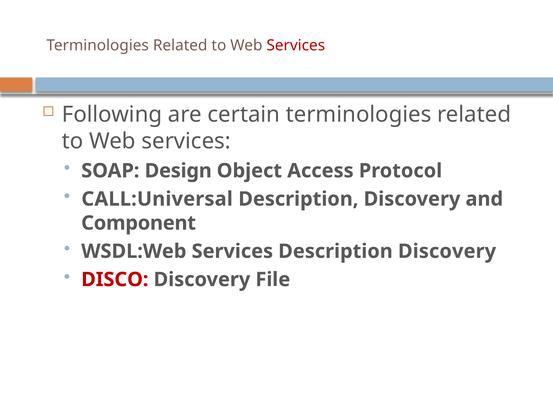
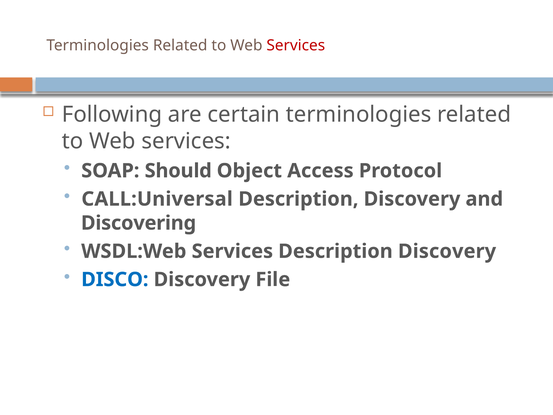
Design: Design -> Should
Component: Component -> Discovering
DISCO colour: red -> blue
